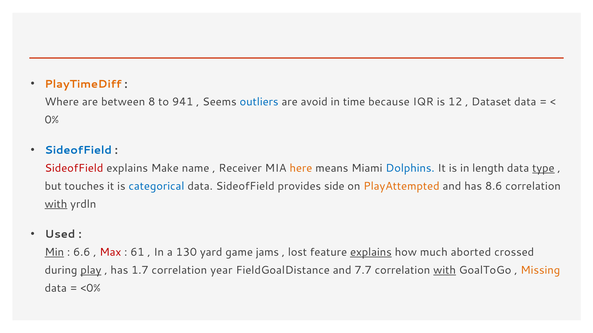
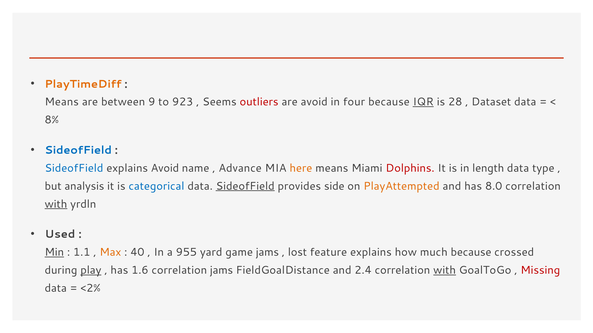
Where at (62, 102): Where -> Means
8: 8 -> 9
941: 941 -> 923
outliers colour: blue -> red
time: time -> four
IQR underline: none -> present
12: 12 -> 28
0%: 0% -> 8%
SideofField at (74, 168) colour: red -> blue
explains Make: Make -> Avoid
Receiver: Receiver -> Advance
Dolphins colour: blue -> red
type underline: present -> none
touches: touches -> analysis
SideofField at (245, 186) underline: none -> present
8.6: 8.6 -> 8.0
6.6: 6.6 -> 1.1
Max colour: red -> orange
61: 61 -> 40
130: 130 -> 955
explains at (371, 253) underline: present -> none
much aborted: aborted -> because
1.7: 1.7 -> 1.6
correlation year: year -> jams
7.7: 7.7 -> 2.4
Missing colour: orange -> red
<0%: <0% -> <2%
